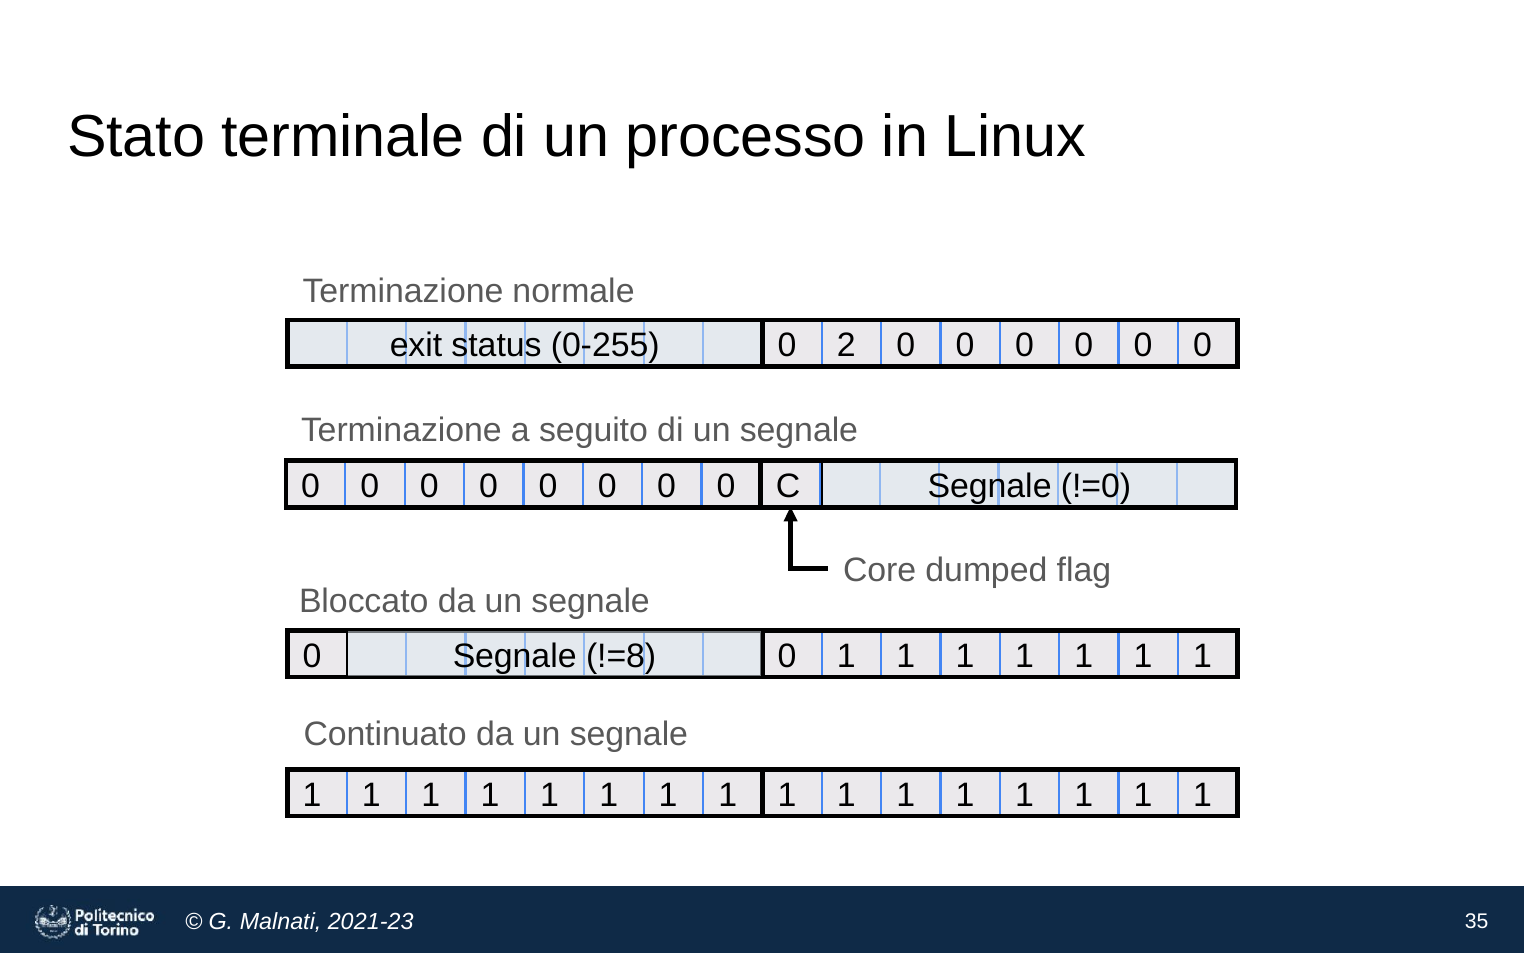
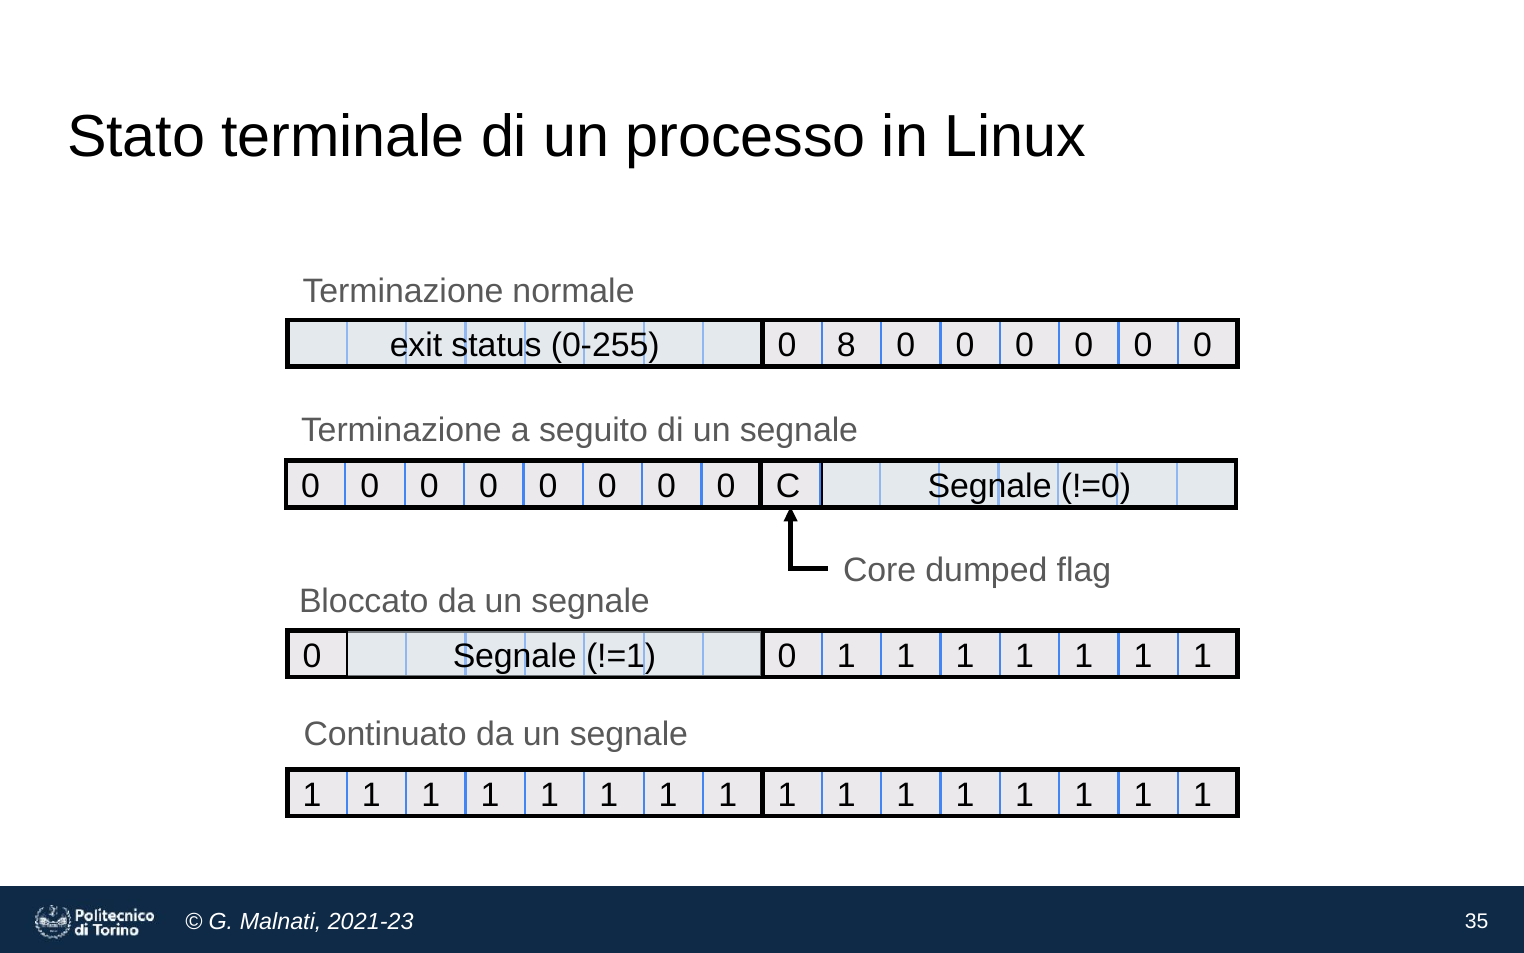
2: 2 -> 8
!=8: !=8 -> !=1
